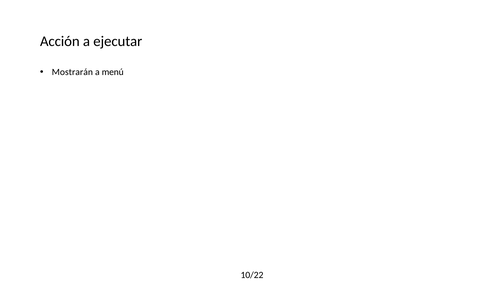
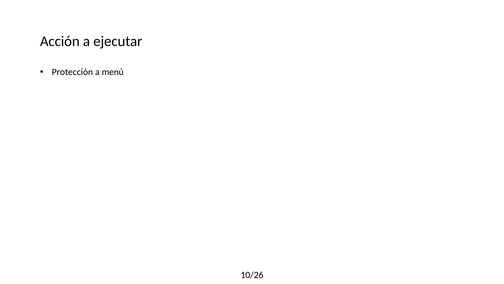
Mostrarán: Mostrarán -> Protección
10/22: 10/22 -> 10/26
